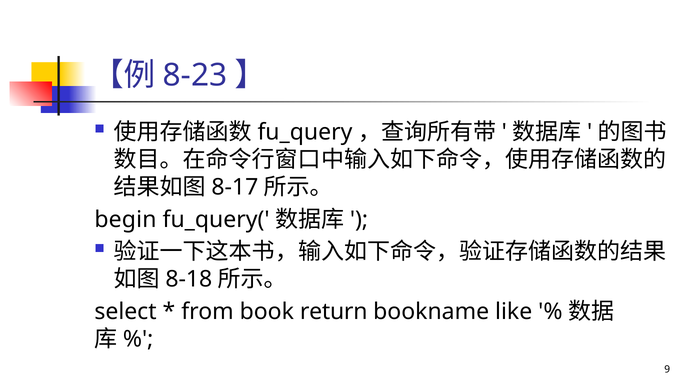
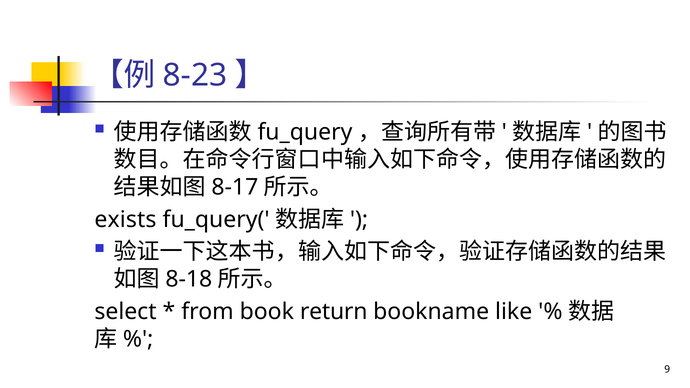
begin: begin -> exists
